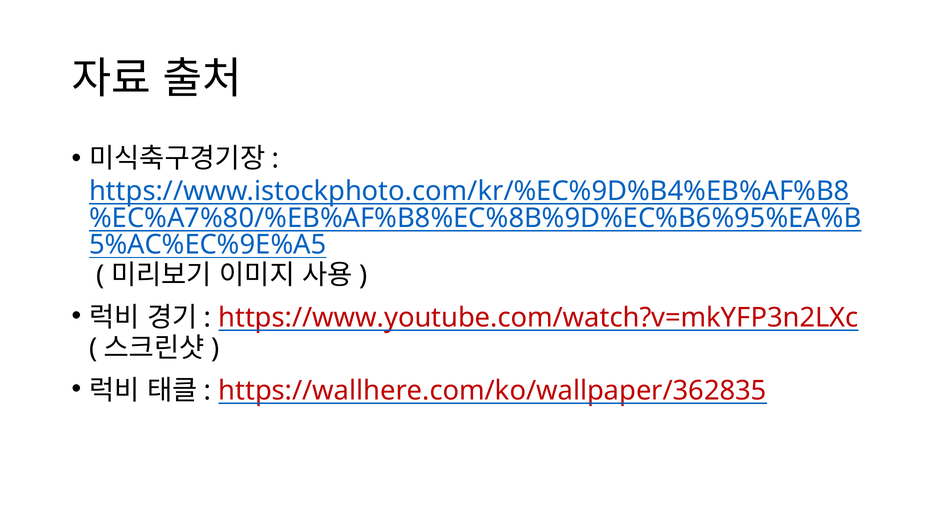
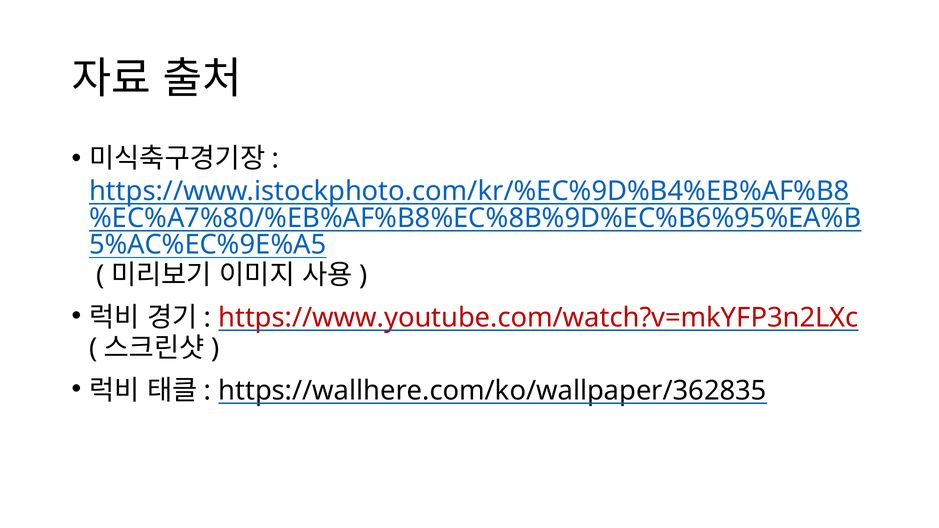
https://wallhere.com/ko/wallpaper/362835 colour: red -> black
